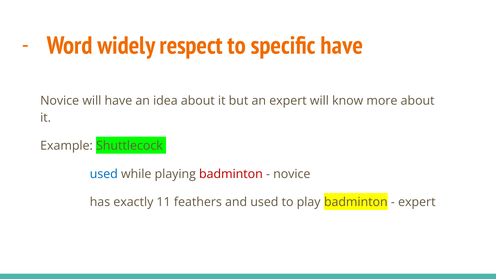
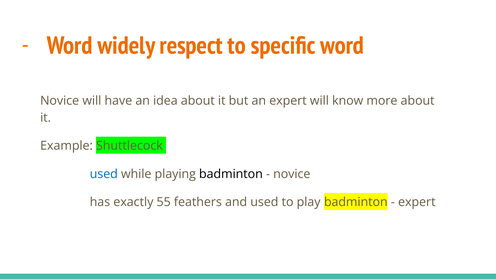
specific have: have -> word
badminton at (231, 174) colour: red -> black
11: 11 -> 55
